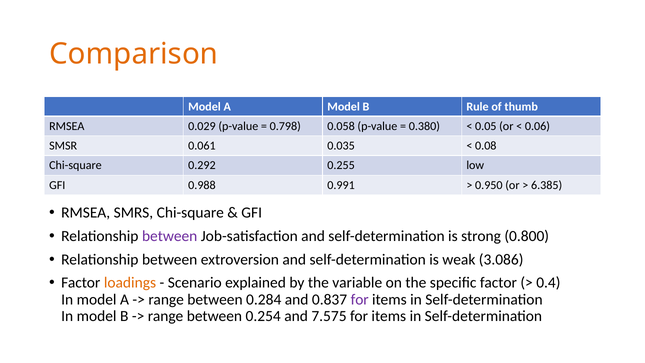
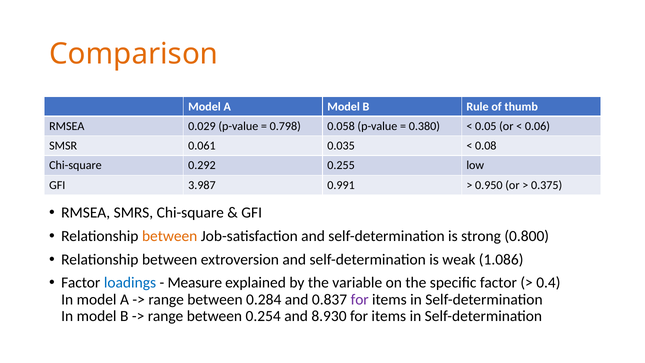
0.988: 0.988 -> 3.987
6.385: 6.385 -> 0.375
between at (170, 236) colour: purple -> orange
3.086: 3.086 -> 1.086
loadings colour: orange -> blue
Scenario: Scenario -> Measure
7.575: 7.575 -> 8.930
